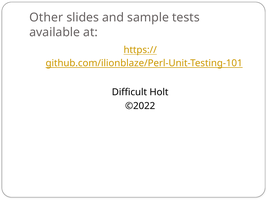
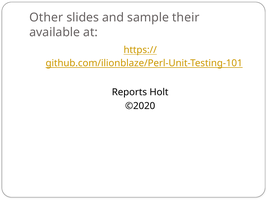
tests: tests -> their
Difficult: Difficult -> Reports
©2022: ©2022 -> ©2020
